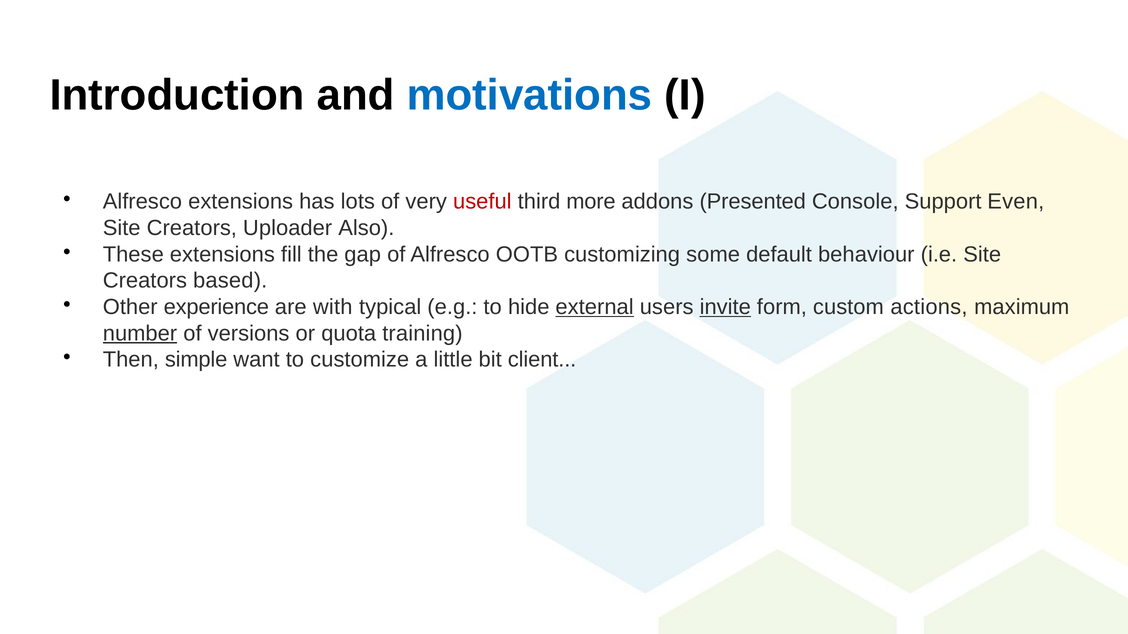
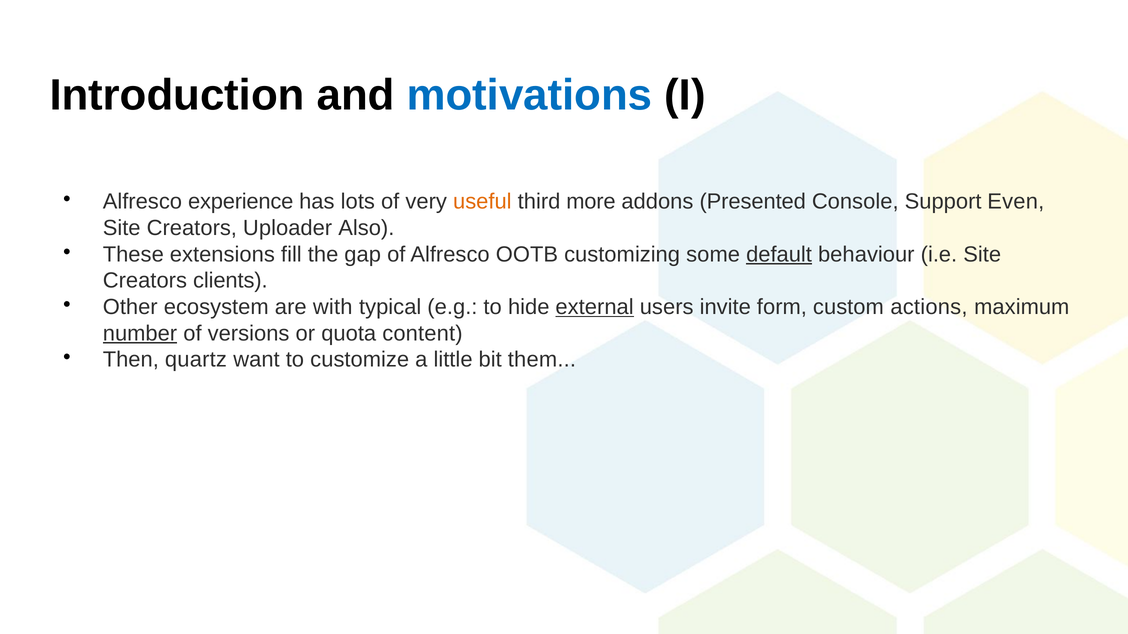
Alfresco extensions: extensions -> experience
useful colour: red -> orange
default underline: none -> present
based: based -> clients
experience: experience -> ecosystem
invite underline: present -> none
training: training -> content
simple: simple -> quartz
client: client -> them
